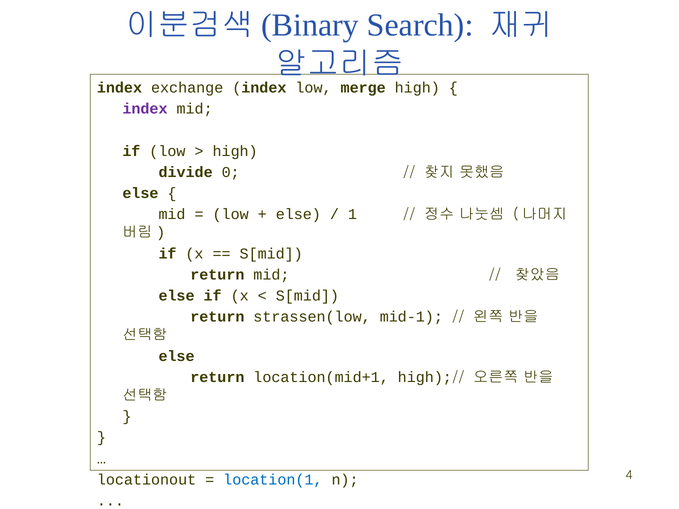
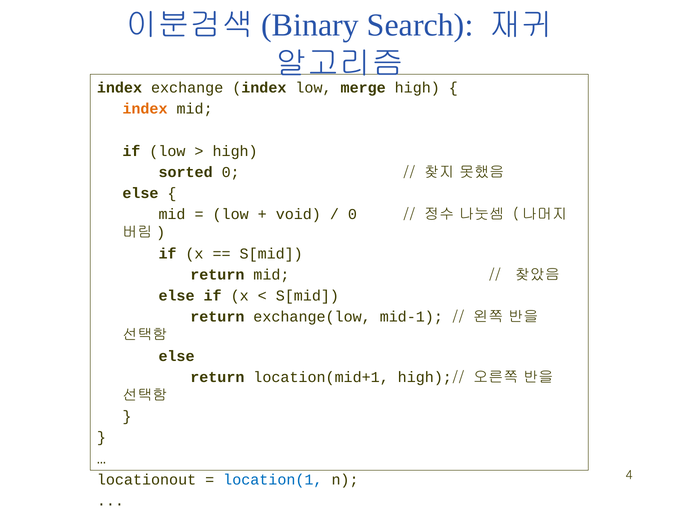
index at (145, 109) colour: purple -> orange
divide: divide -> sorted
else at (298, 214): else -> void
1 at (352, 214): 1 -> 0
strassen(low: strassen(low -> exchange(low
